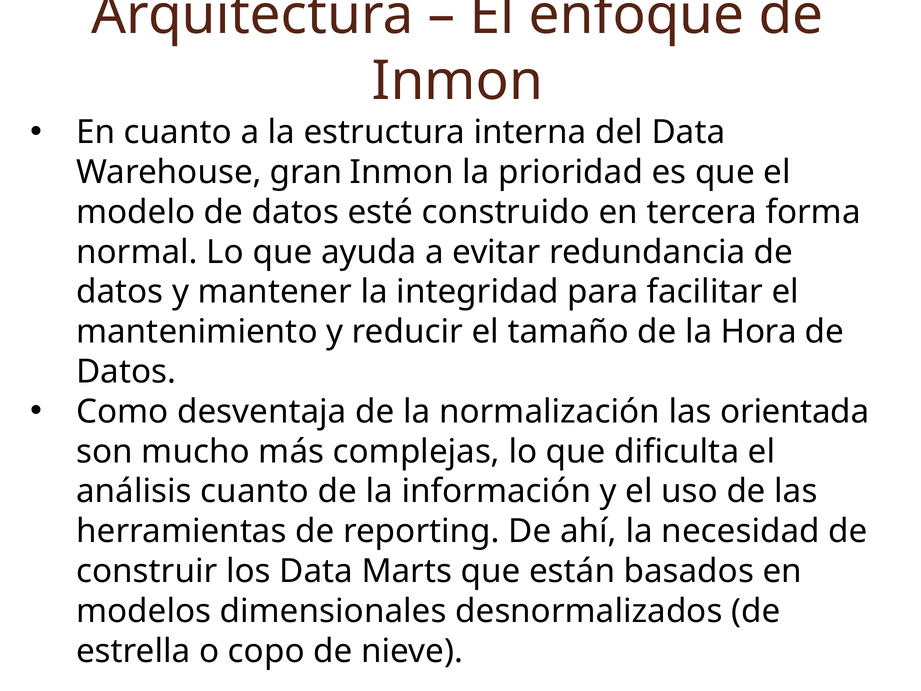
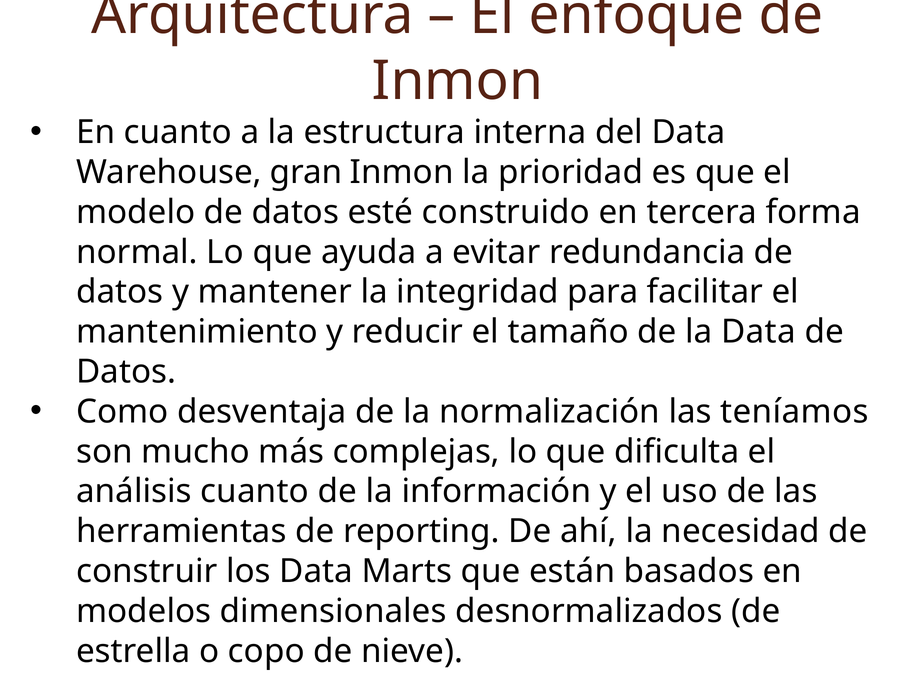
la Hora: Hora -> Data
orientada: orientada -> teníamos
